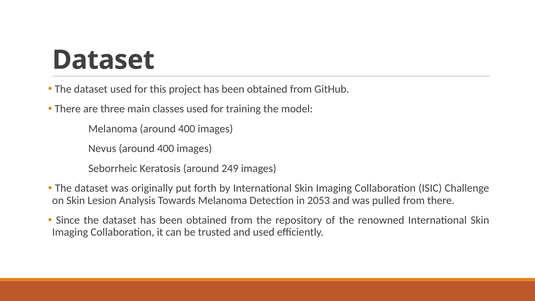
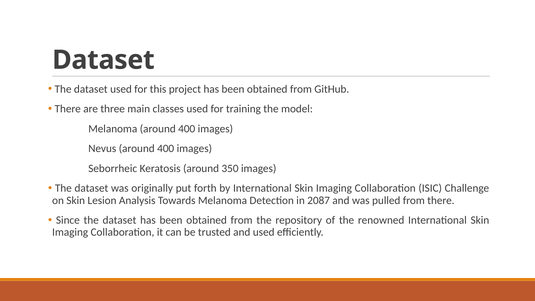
249: 249 -> 350
2053: 2053 -> 2087
